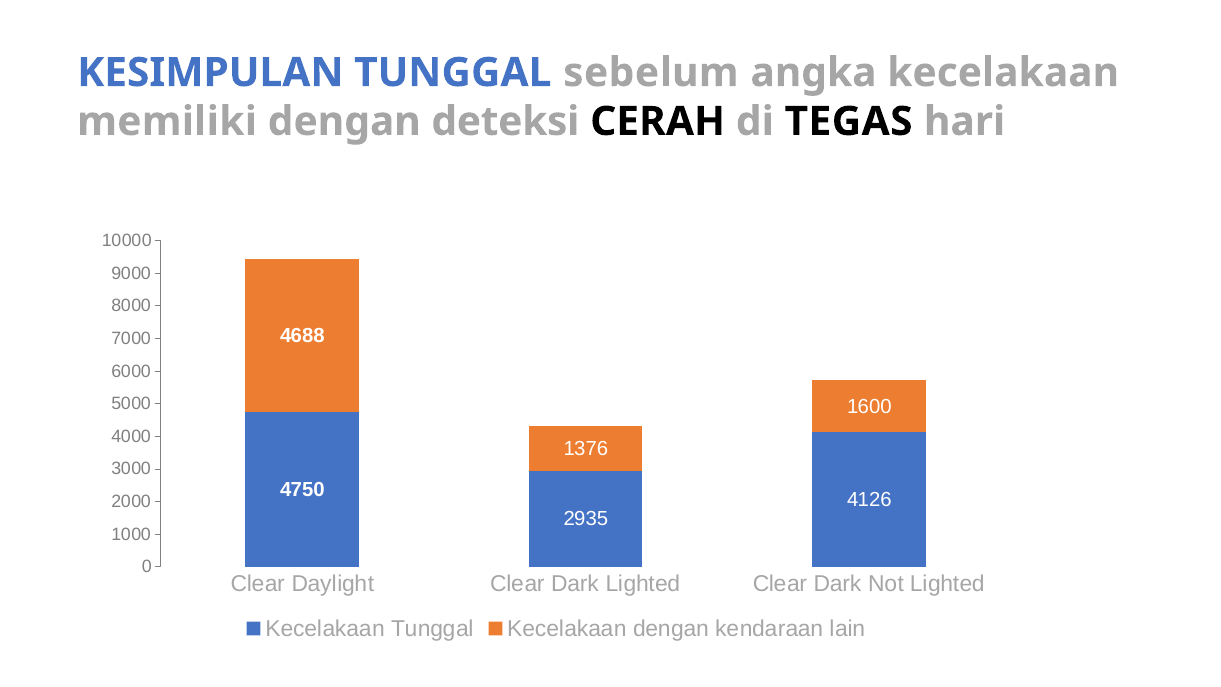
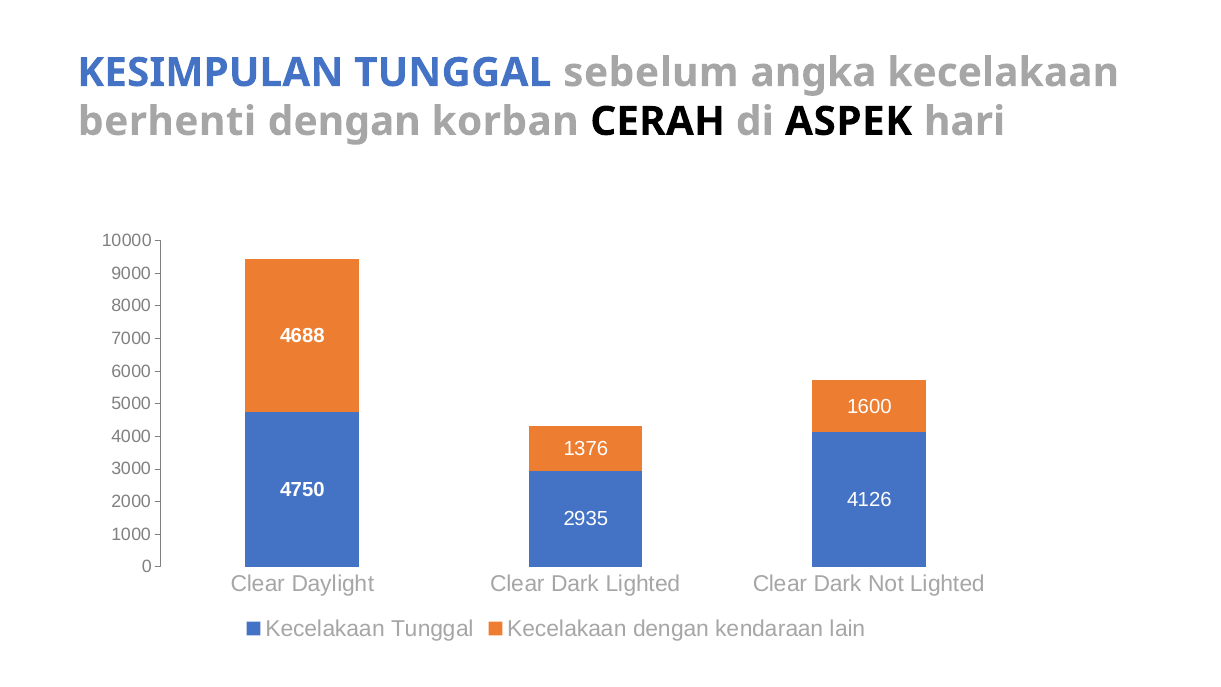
memiliki: memiliki -> berhenti
deteksi: deteksi -> korban
TEGAS: TEGAS -> ASPEK
